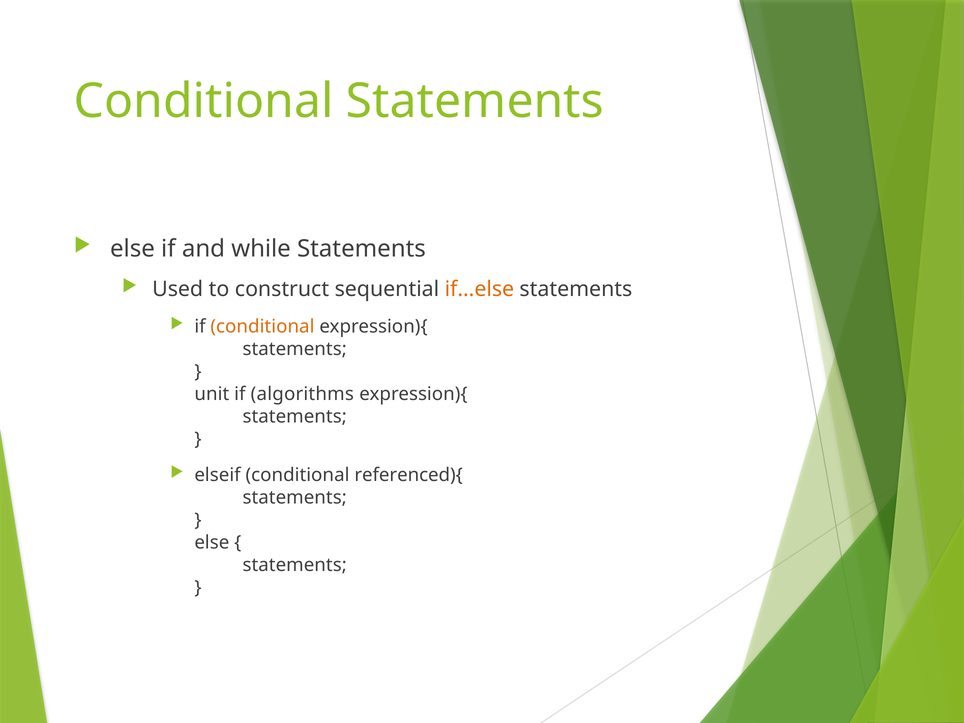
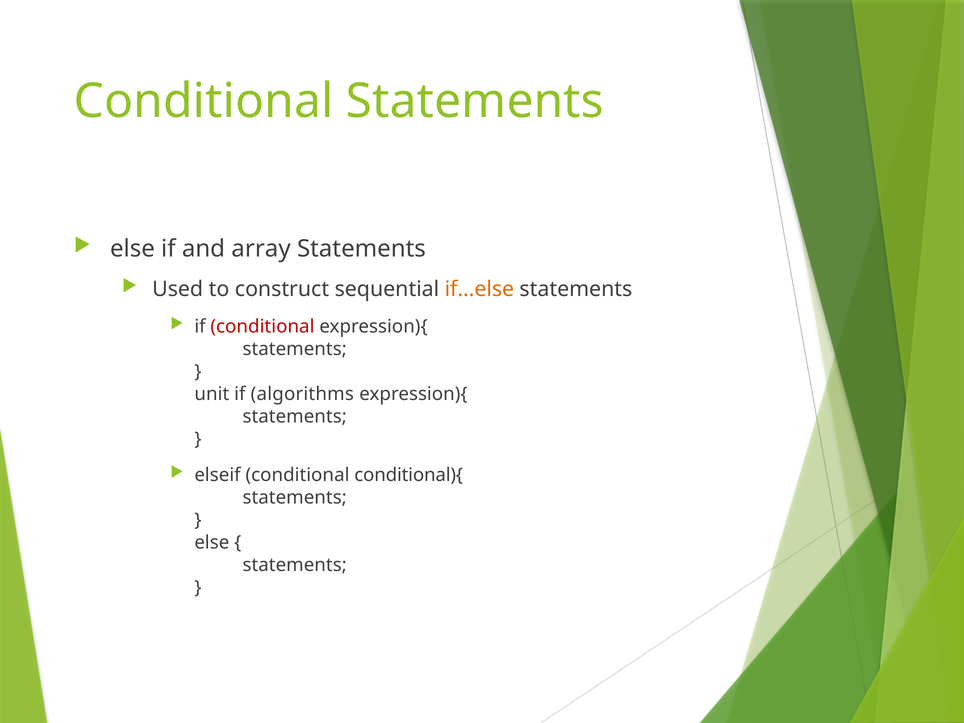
while: while -> array
conditional at (262, 327) colour: orange -> red
referenced){: referenced){ -> conditional){
